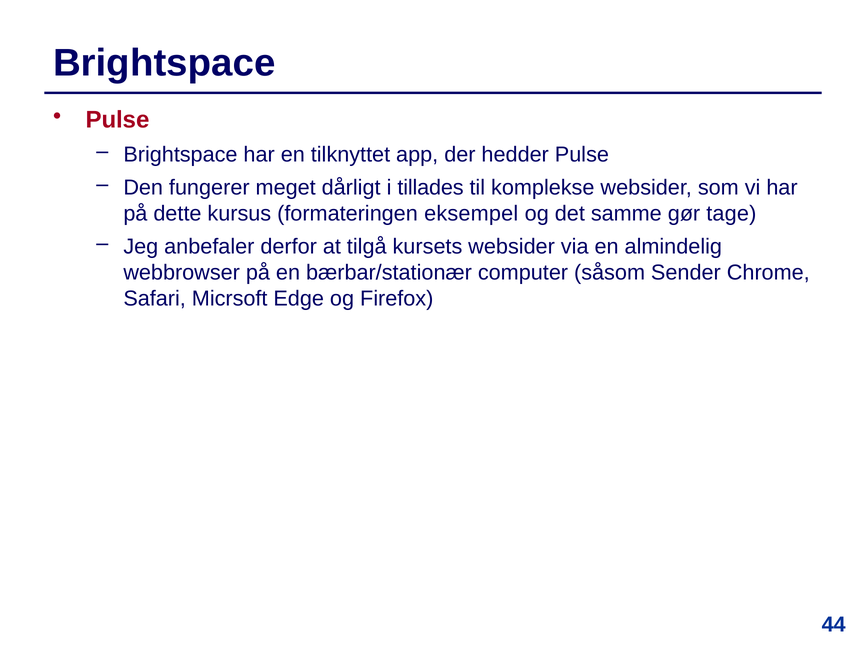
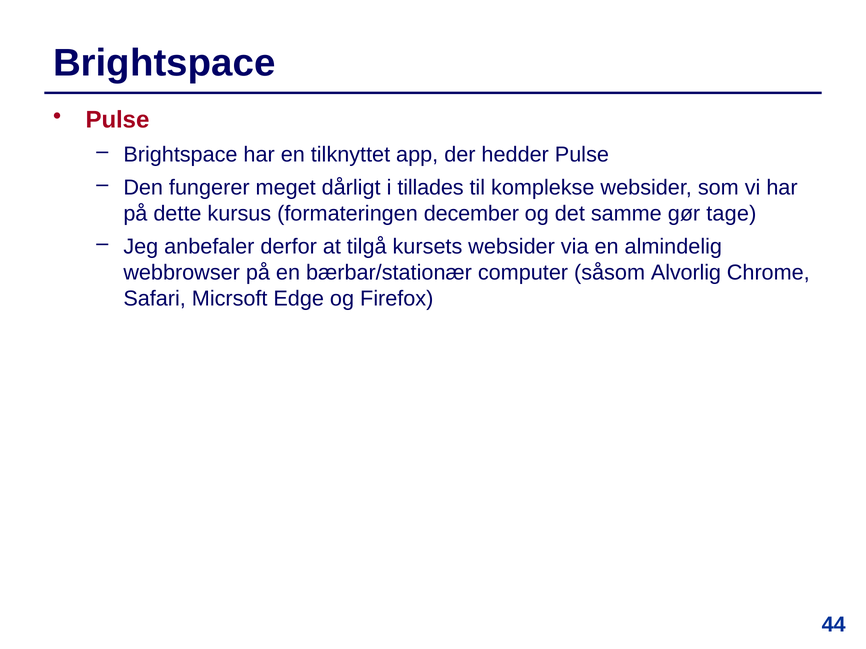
eksempel: eksempel -> december
Sender: Sender -> Alvorlig
